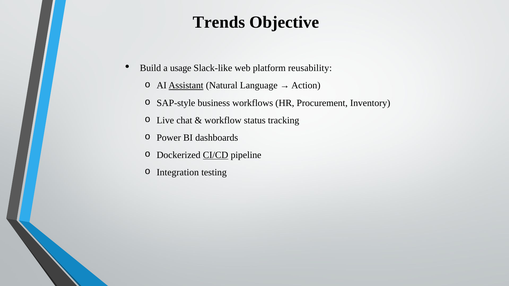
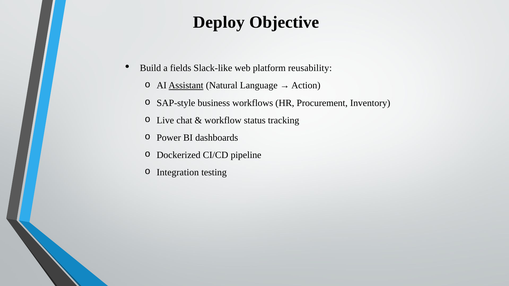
Trends: Trends -> Deploy
usage: usage -> fields
CI/CD underline: present -> none
